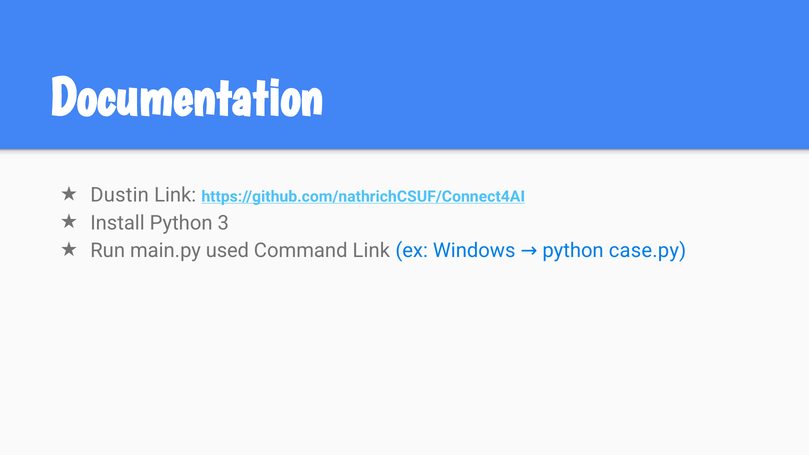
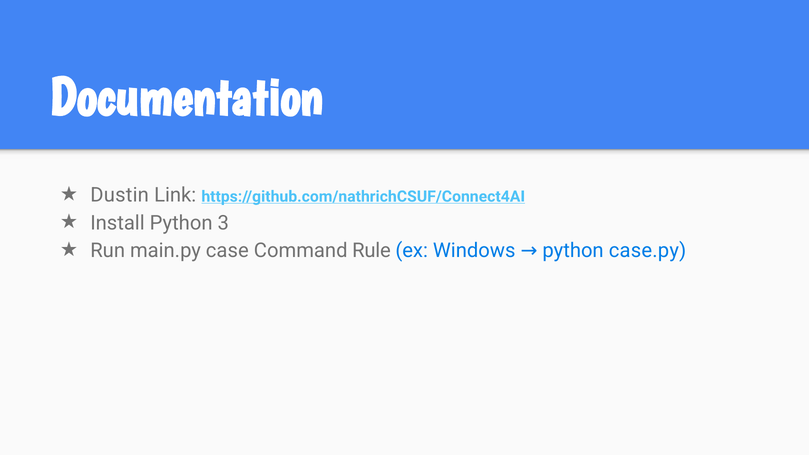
used: used -> case
Command Link: Link -> Rule
